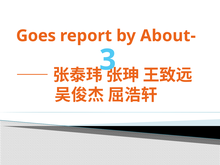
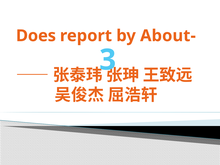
Goes: Goes -> Does
